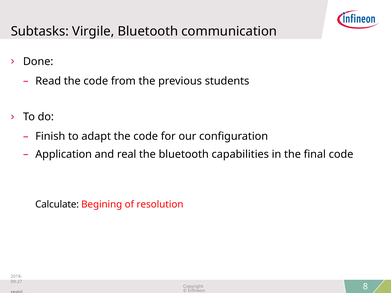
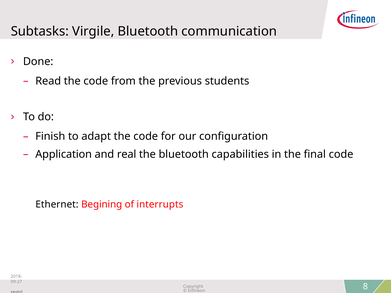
Calculate: Calculate -> Ethernet
resolution: resolution -> interrupts
